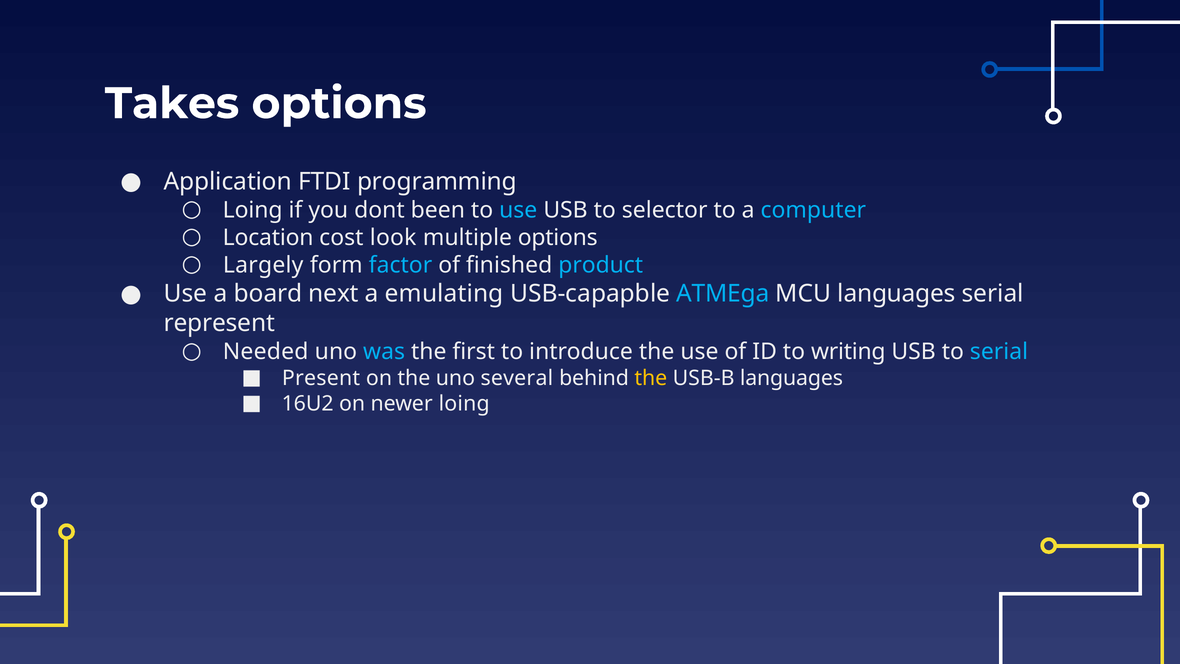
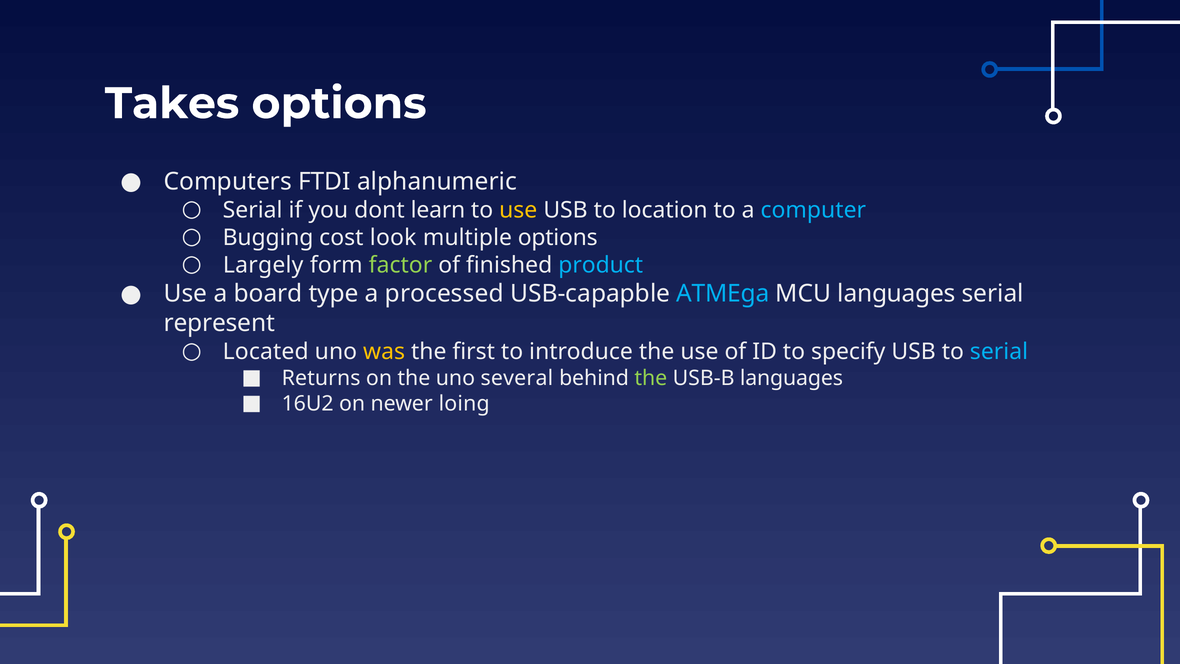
Application: Application -> Computers
programming: programming -> alphanumeric
Loing at (253, 210): Loing -> Serial
been: been -> learn
use at (518, 210) colour: light blue -> yellow
selector: selector -> location
Location: Location -> Bugging
factor colour: light blue -> light green
next: next -> type
emulating: emulating -> processed
Needed: Needed -> Located
was colour: light blue -> yellow
writing: writing -> specify
Present: Present -> Returns
the at (651, 378) colour: yellow -> light green
